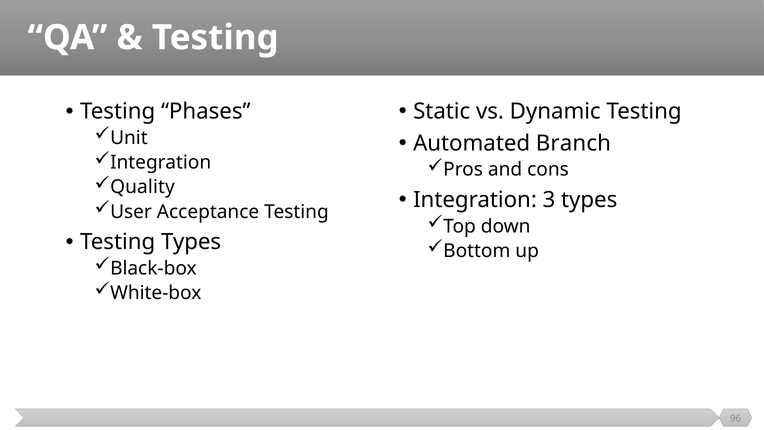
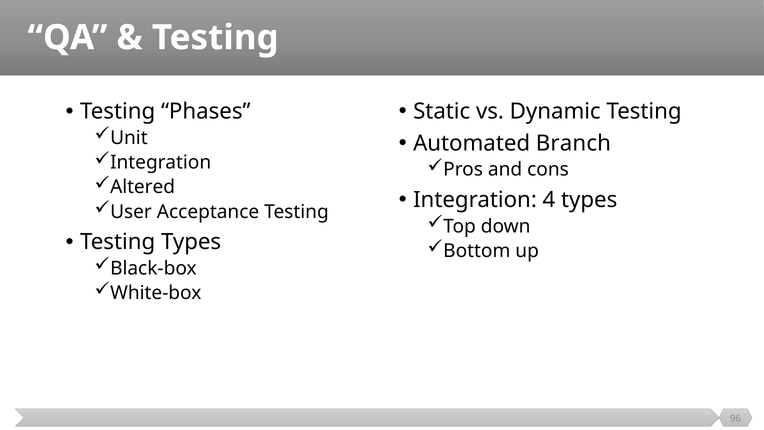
Quality: Quality -> Altered
3: 3 -> 4
